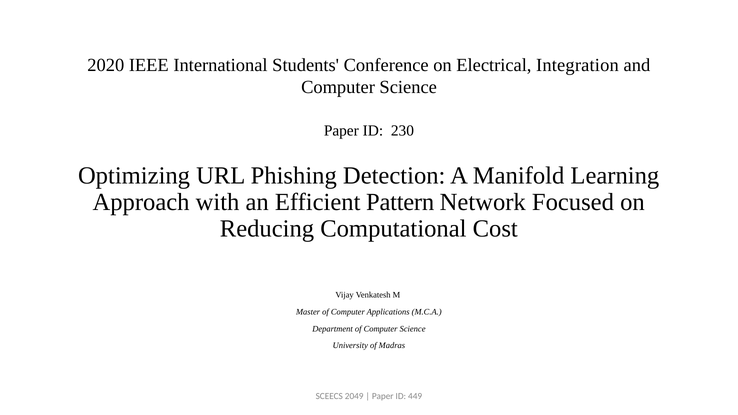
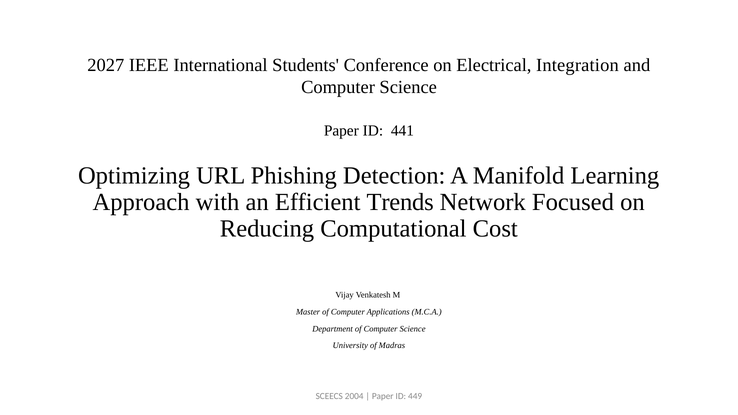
2020: 2020 -> 2027
230: 230 -> 441
Pattern: Pattern -> Trends
2049: 2049 -> 2004
